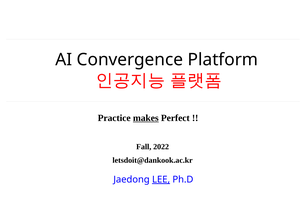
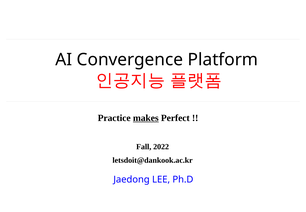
LEE underline: present -> none
